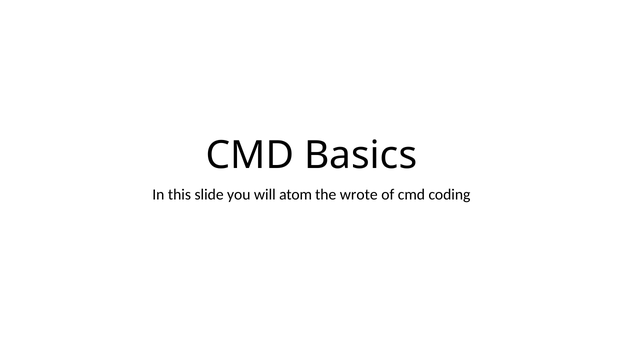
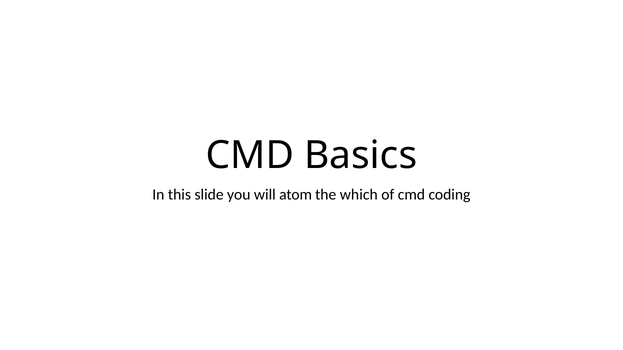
wrote: wrote -> which
